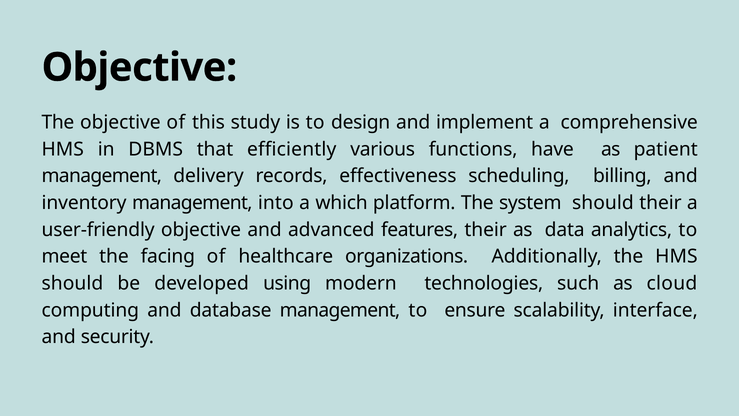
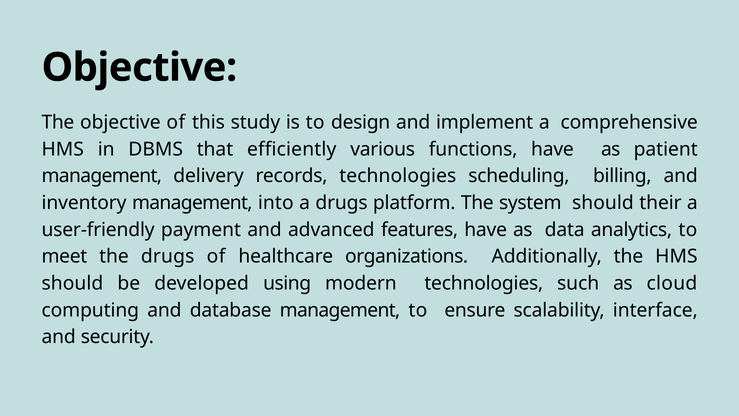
records effectiveness: effectiveness -> technologies
a which: which -> drugs
user-friendly objective: objective -> payment
features their: their -> have
the facing: facing -> drugs
